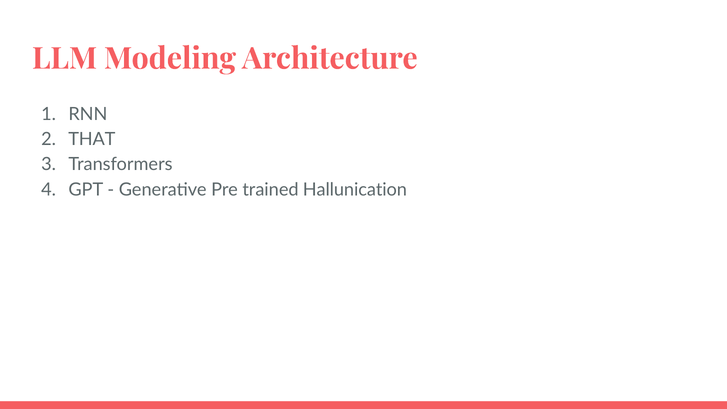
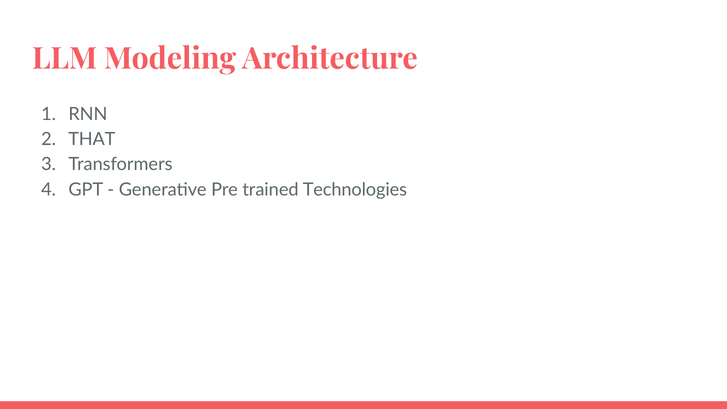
Hallunication: Hallunication -> Technologies
